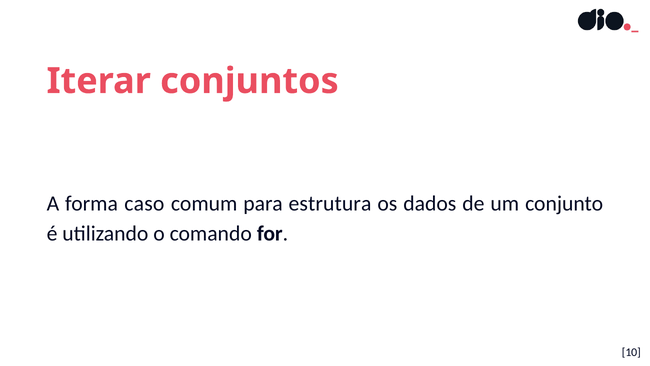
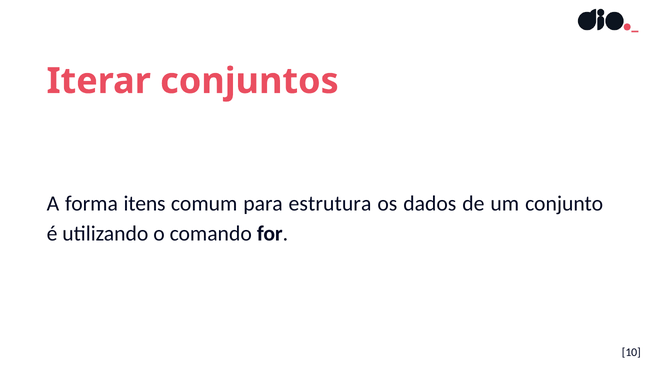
caso: caso -> itens
